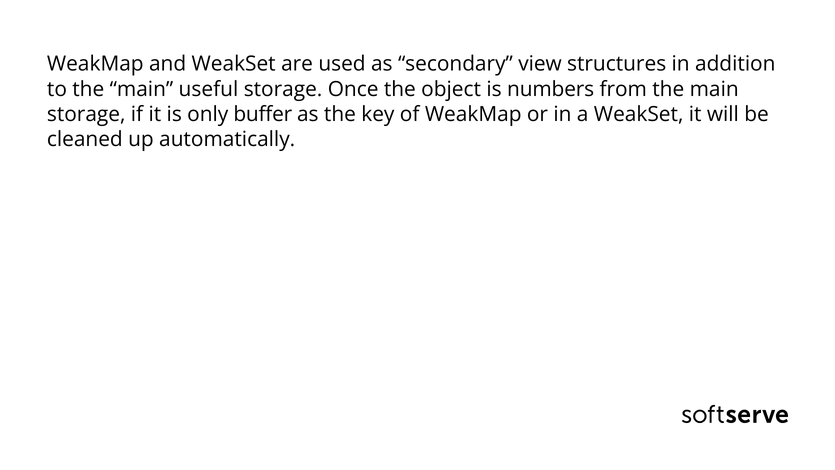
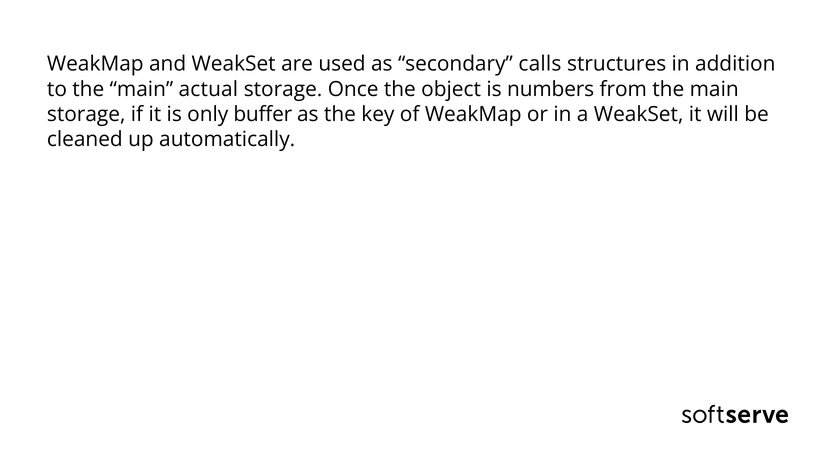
view: view -> calls
useful: useful -> actual
